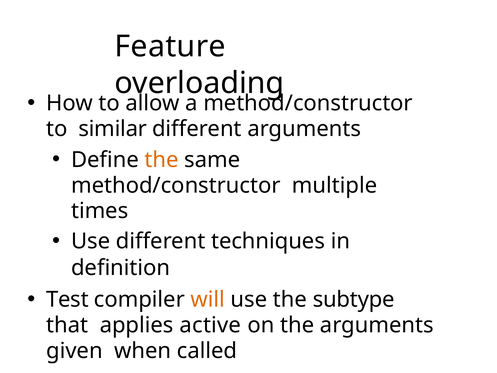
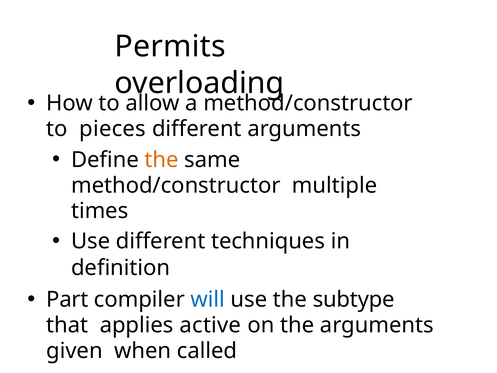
Feature: Feature -> Permits
similar: similar -> pieces
Test: Test -> Part
will colour: orange -> blue
